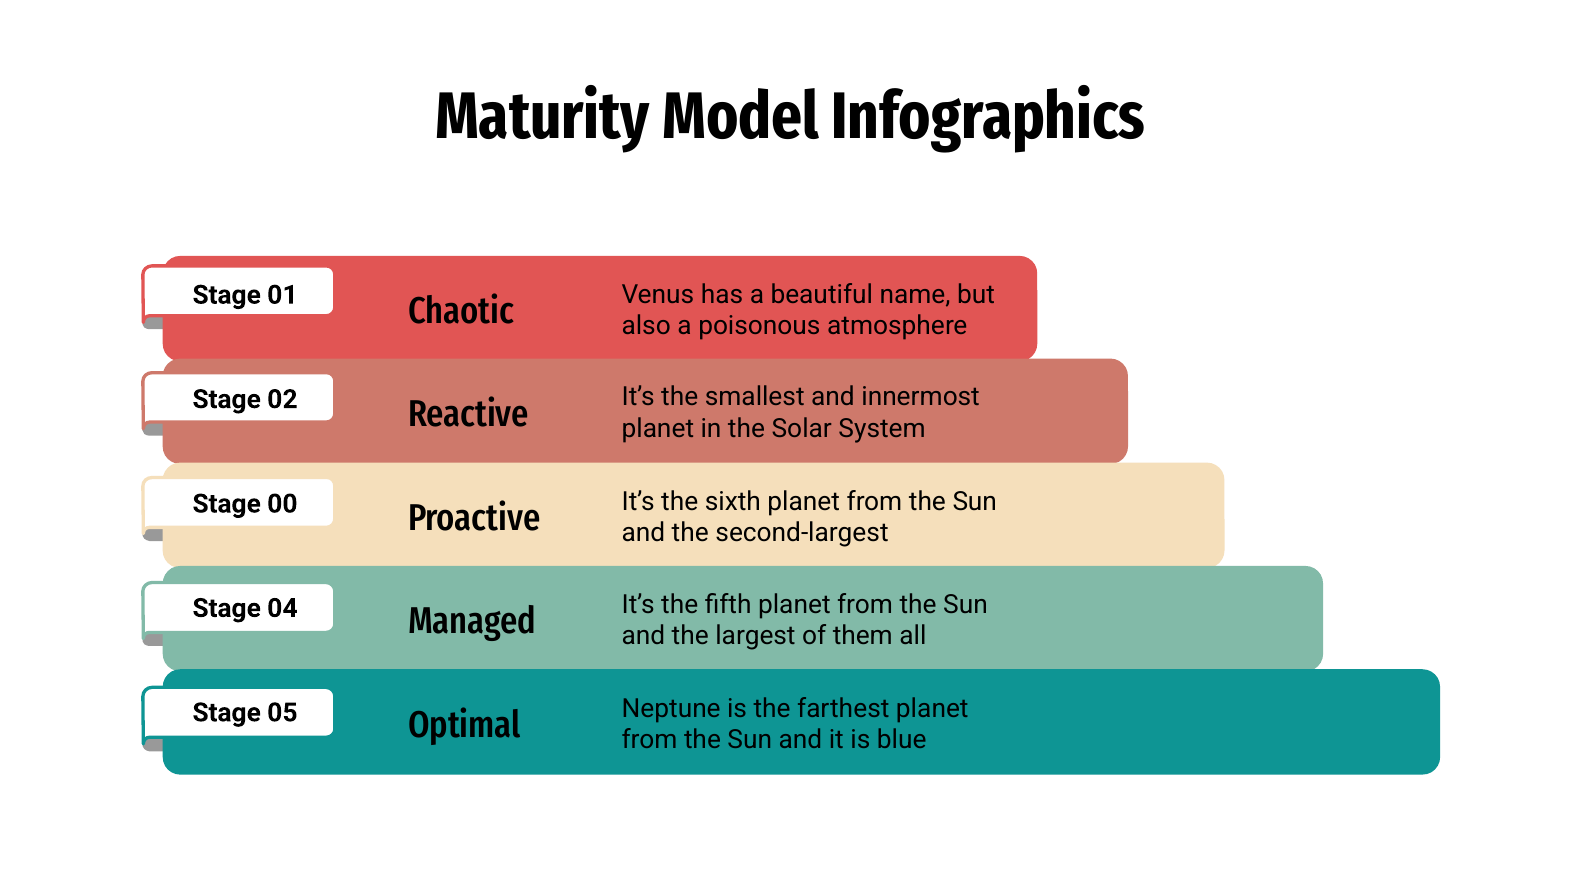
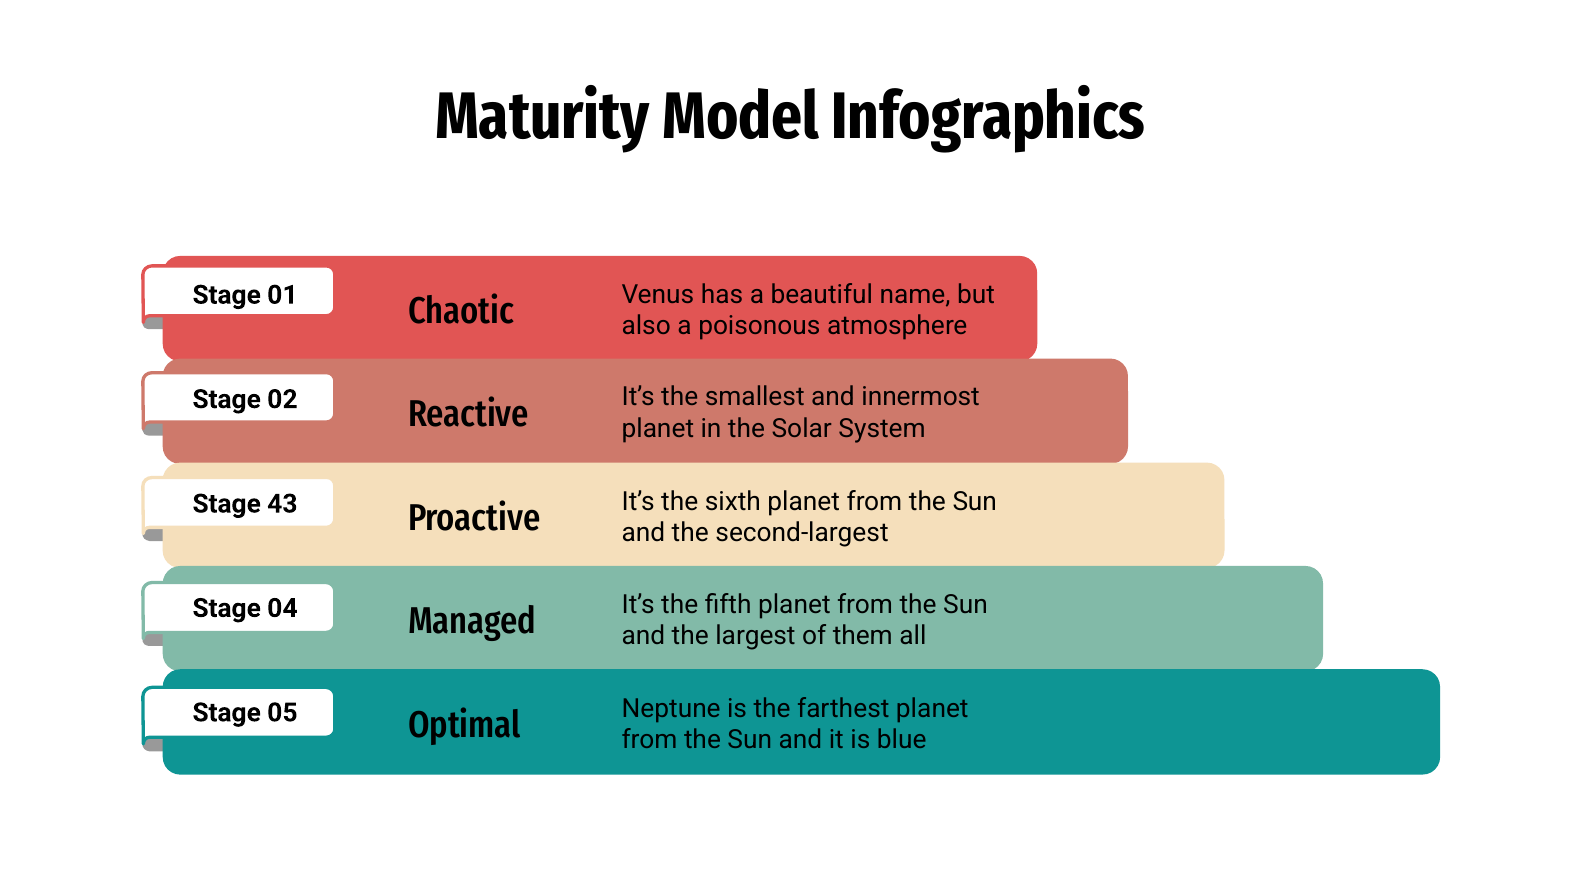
00: 00 -> 43
